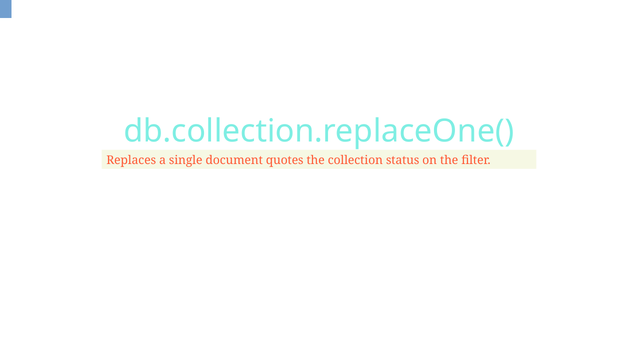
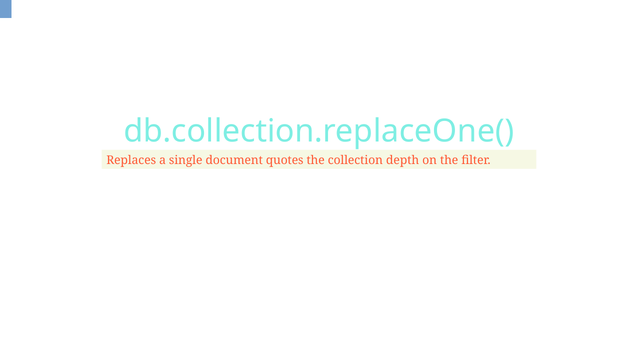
status: status -> depth
